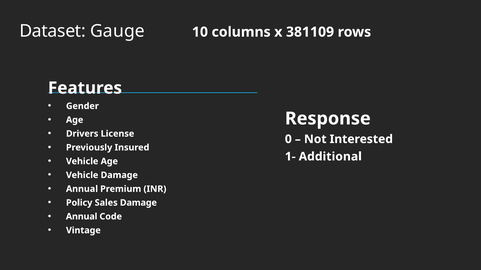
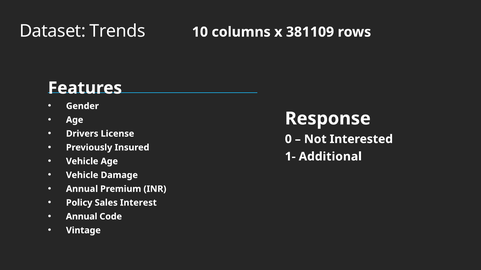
Gauge: Gauge -> Trends
Sales Damage: Damage -> Interest
